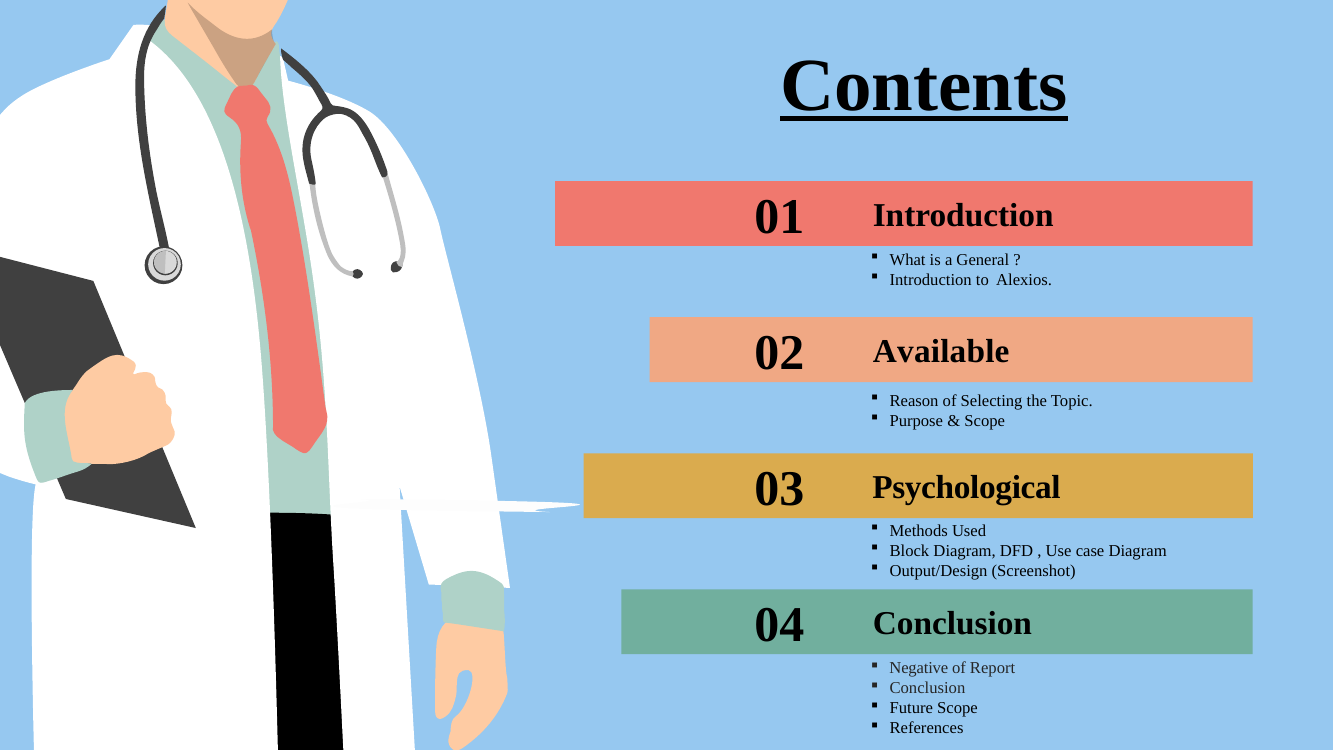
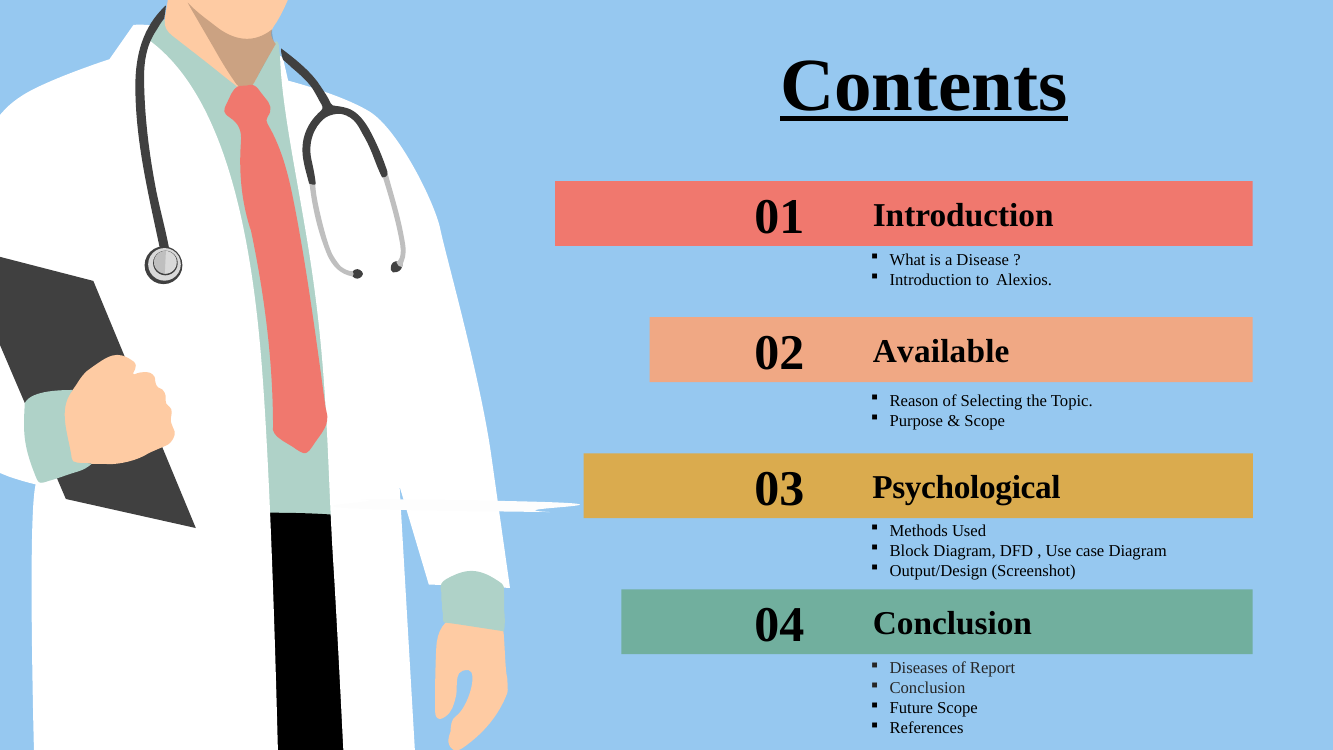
General: General -> Disease
Negative: Negative -> Diseases
